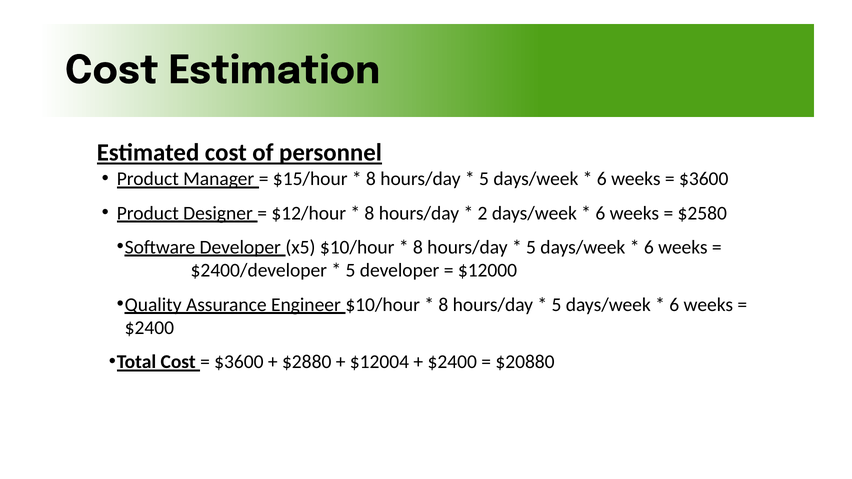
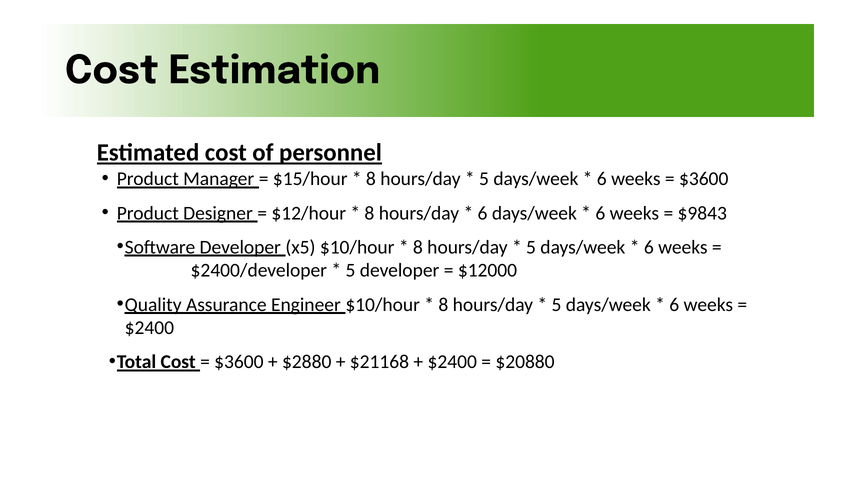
2 at (483, 213): 2 -> 6
$2580: $2580 -> $9843
$12004: $12004 -> $21168
